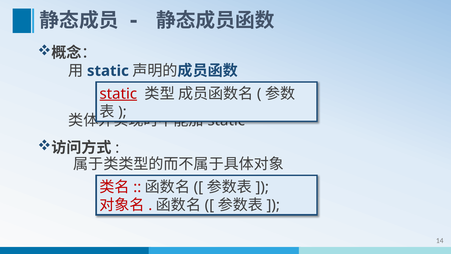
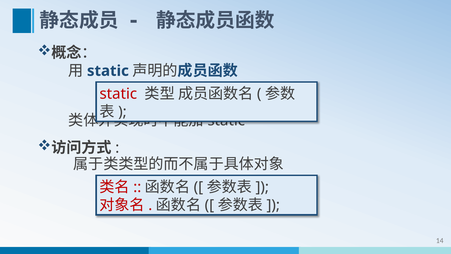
static at (118, 94) underline: present -> none
